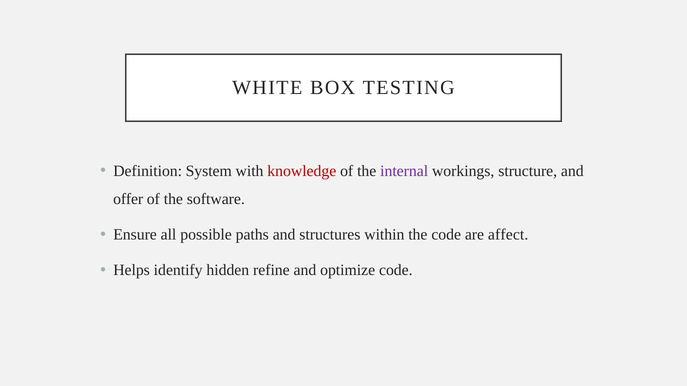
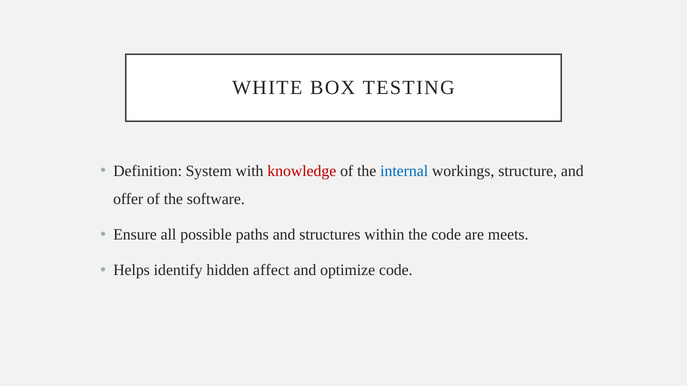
internal colour: purple -> blue
affect: affect -> meets
refine: refine -> affect
